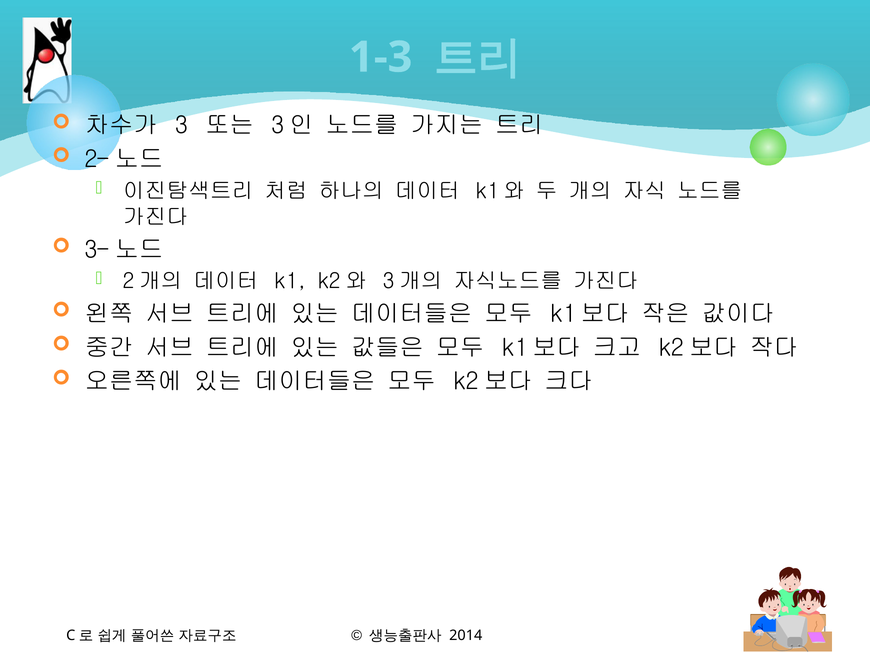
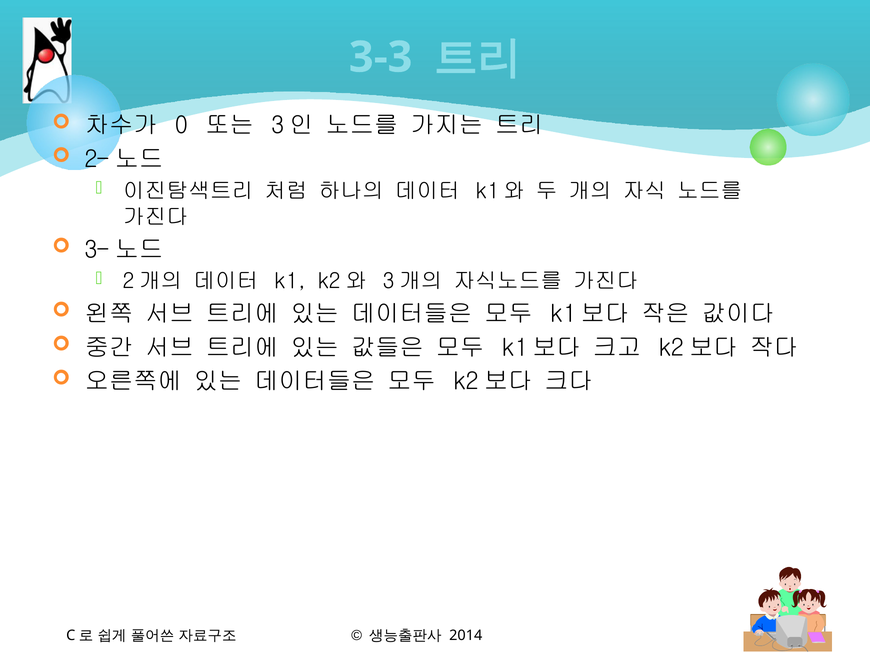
1-3: 1-3 -> 3-3
3: 3 -> 0
